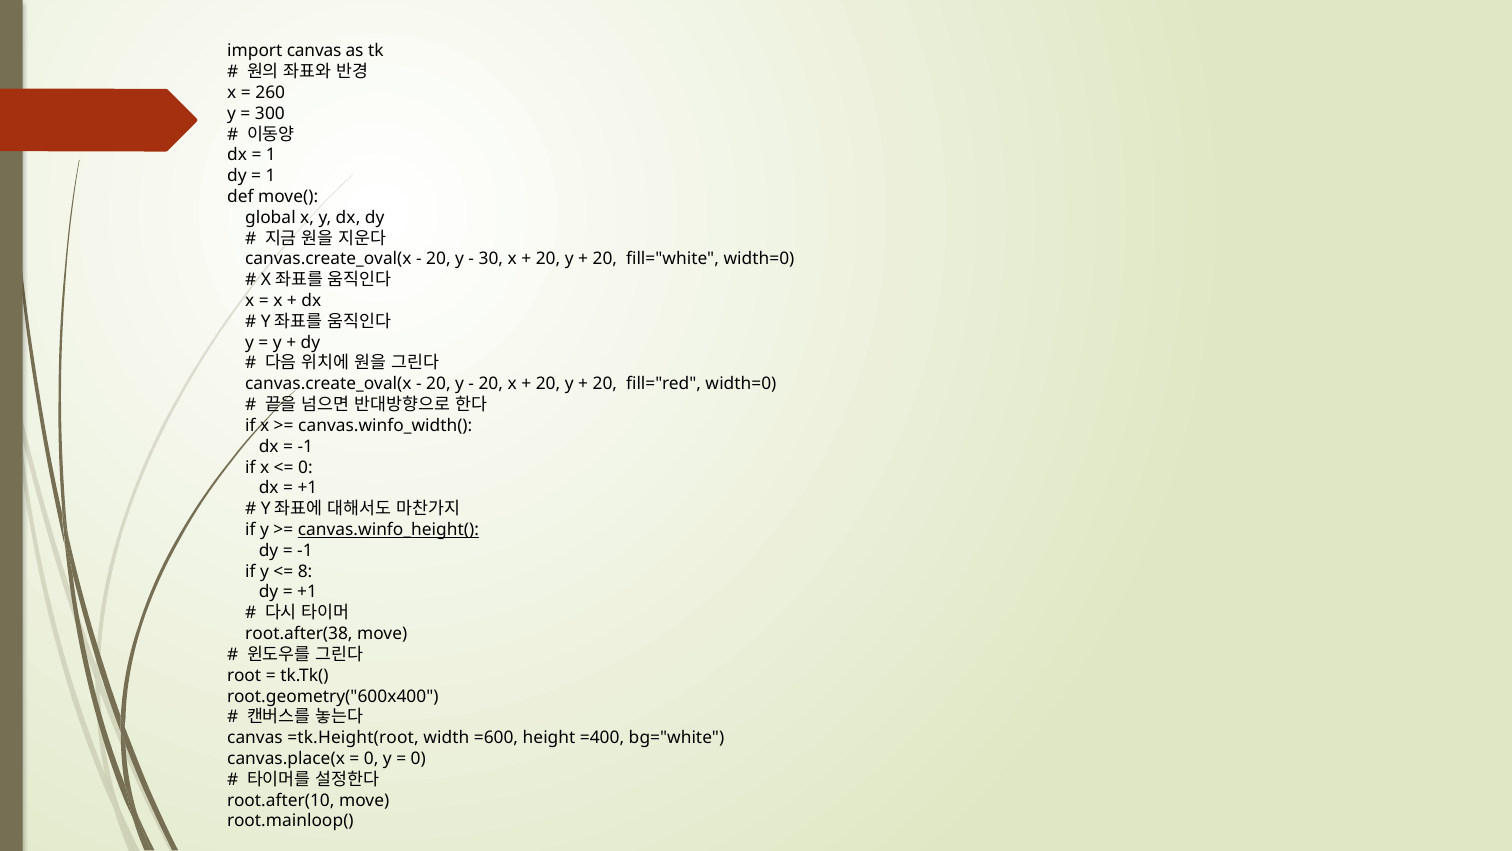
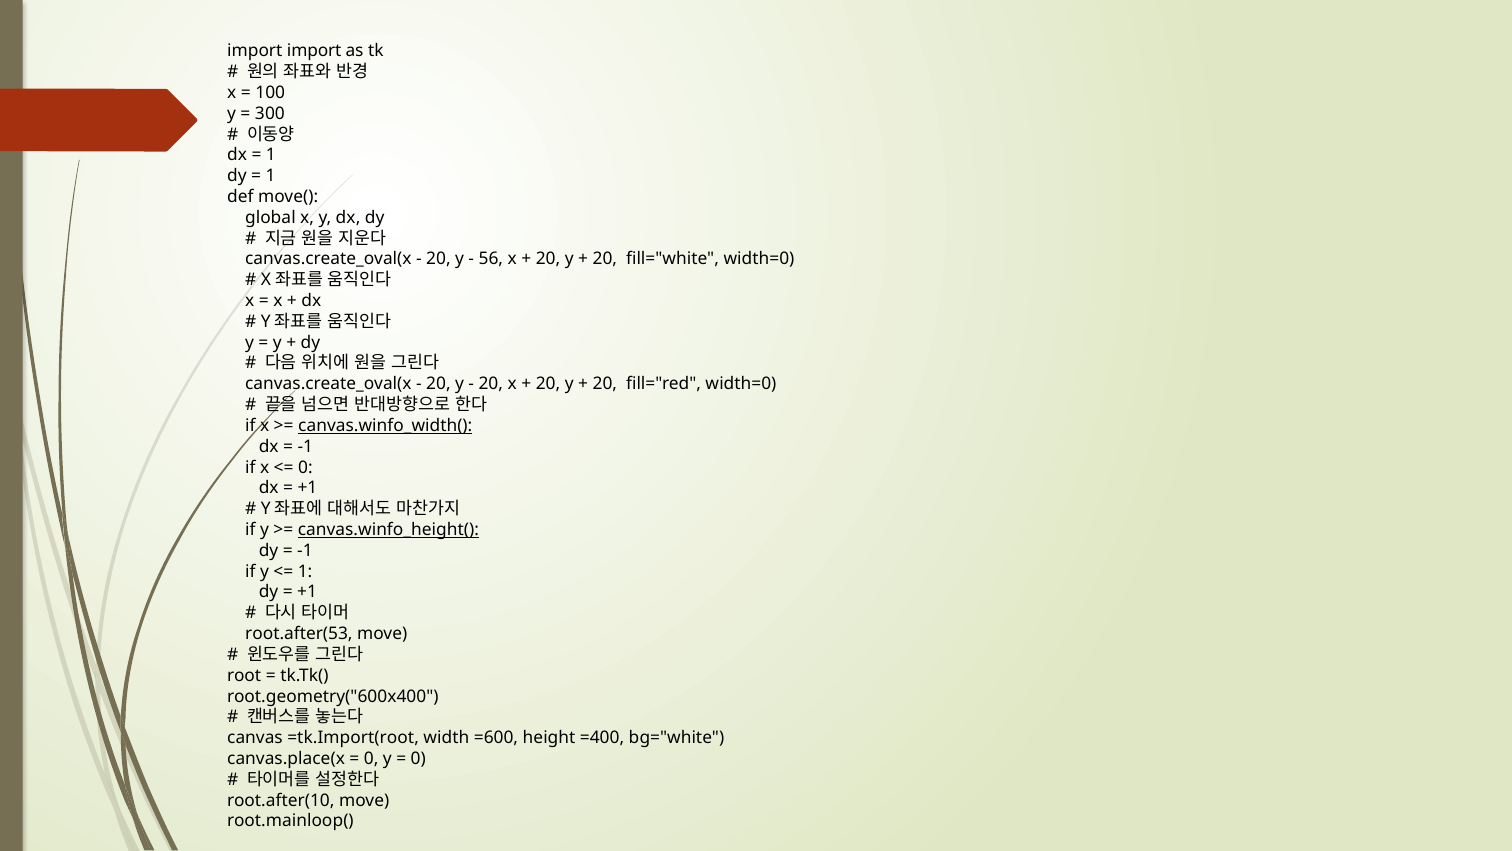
import canvas: canvas -> import
260: 260 -> 100
30: 30 -> 56
canvas.winfo_width( underline: none -> present
8 at (305, 571): 8 -> 1
root.after(38: root.after(38 -> root.after(53
=tk.Height(root: =tk.Height(root -> =tk.Import(root
